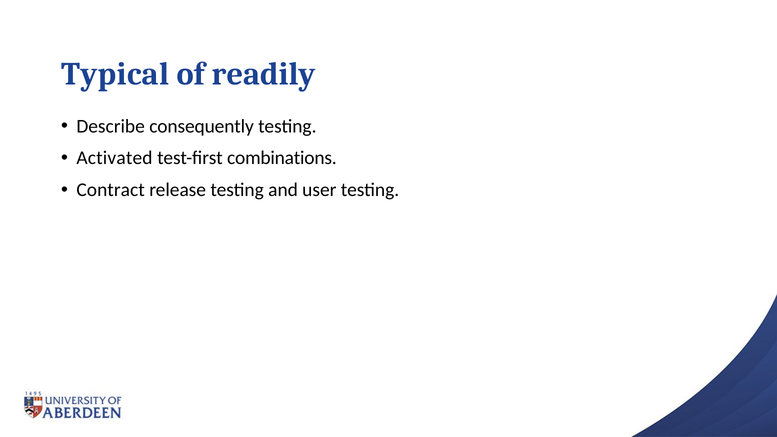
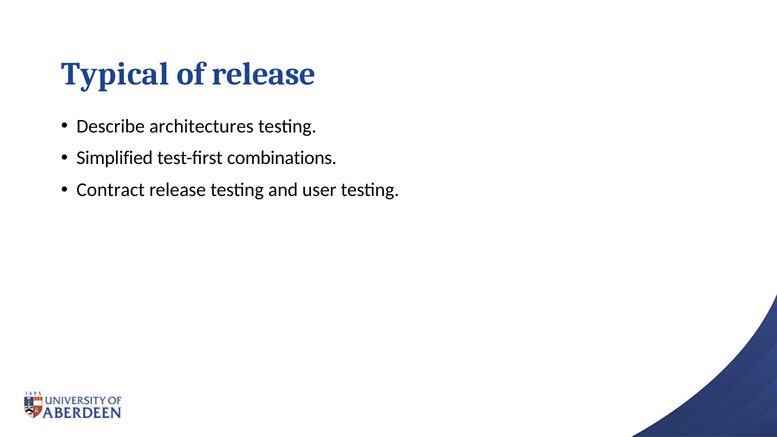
of readily: readily -> release
consequently: consequently -> architectures
Activated: Activated -> Simplified
